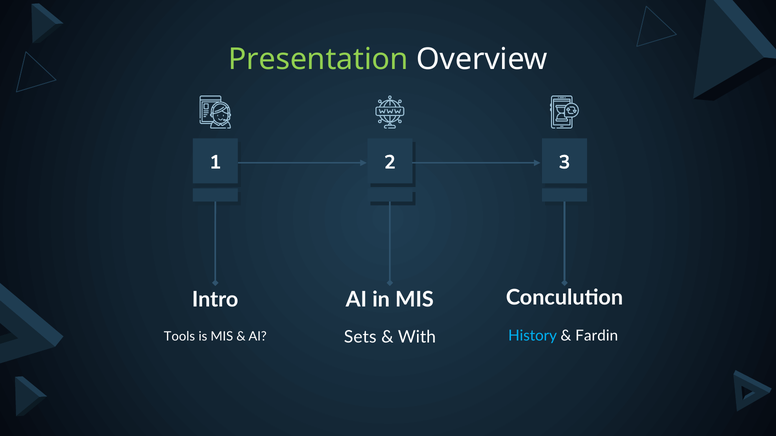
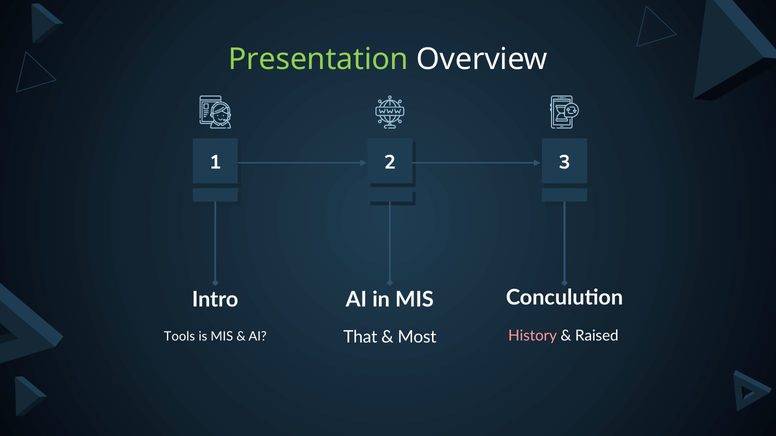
History colour: light blue -> pink
Fardin: Fardin -> Raised
Sets: Sets -> That
With: With -> Most
